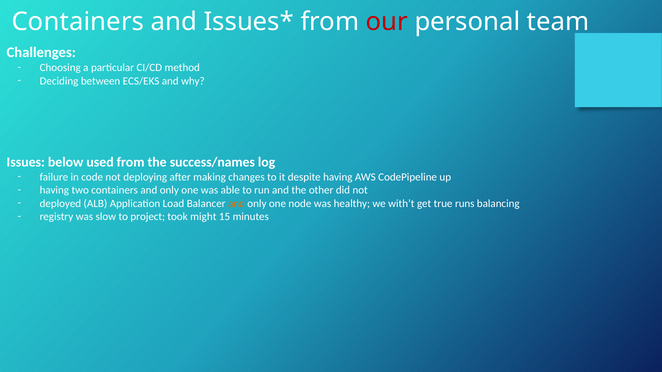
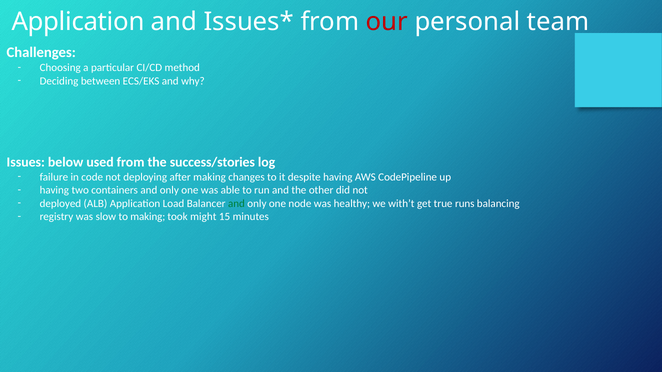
Containers at (78, 22): Containers -> Application
success/names: success/names -> success/stories
and at (236, 204) colour: orange -> green
to project: project -> making
